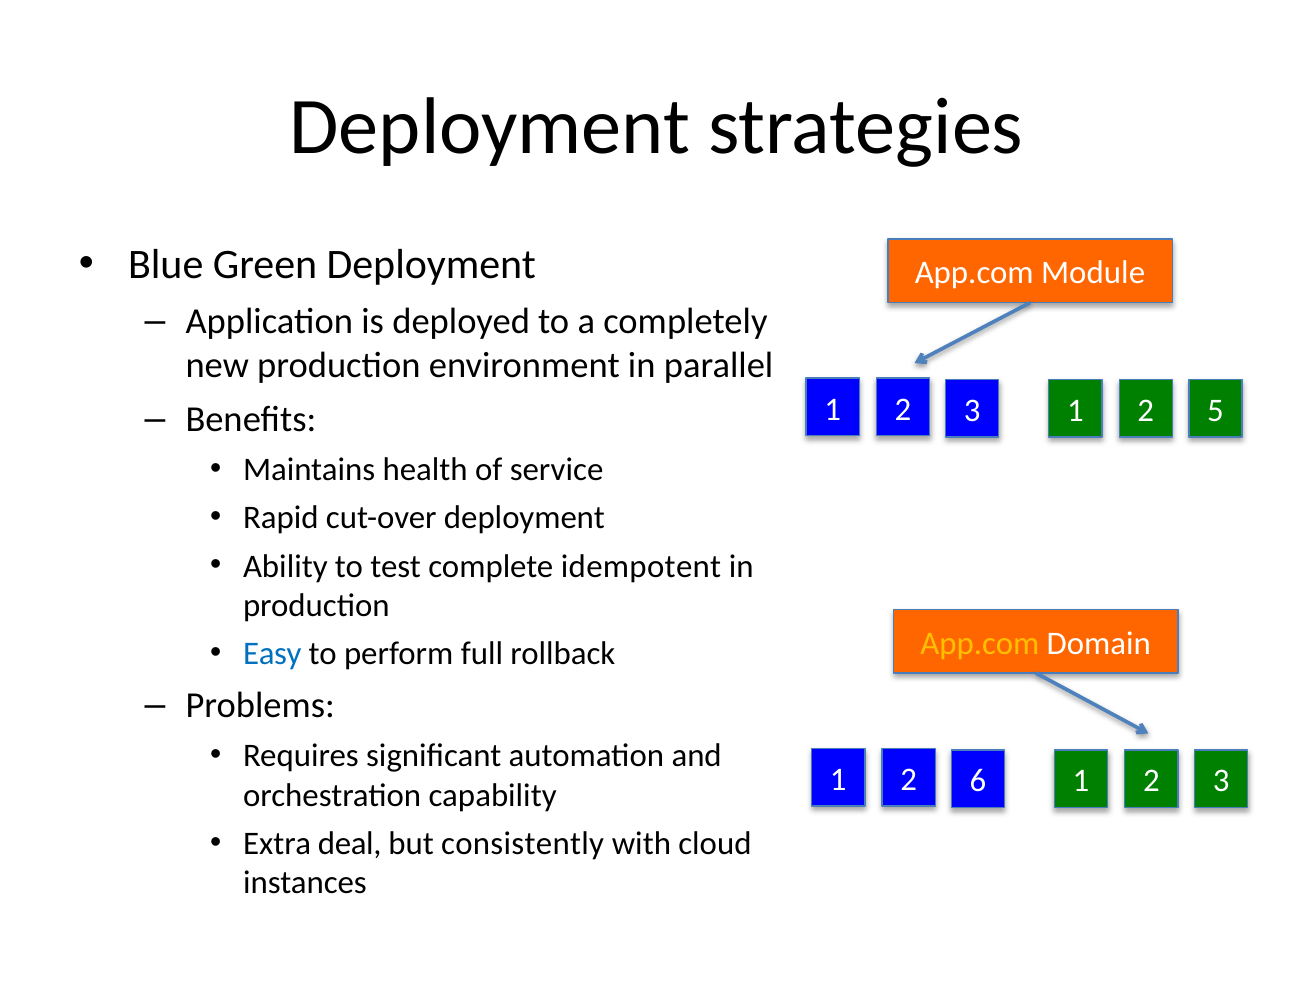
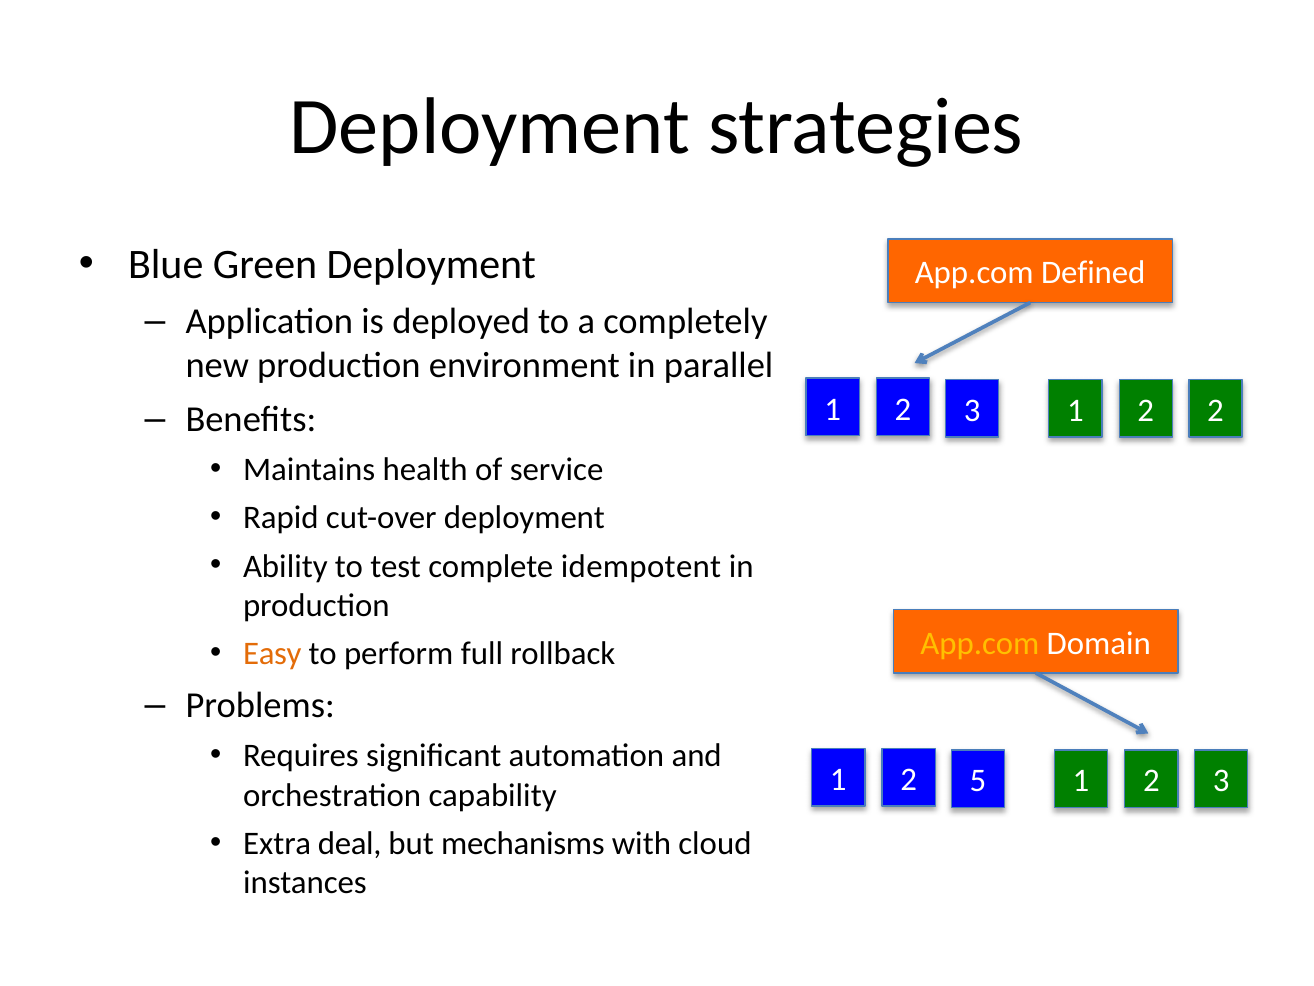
Module: Module -> Defined
2 5: 5 -> 2
Easy colour: blue -> orange
6: 6 -> 5
consistently: consistently -> mechanisms
